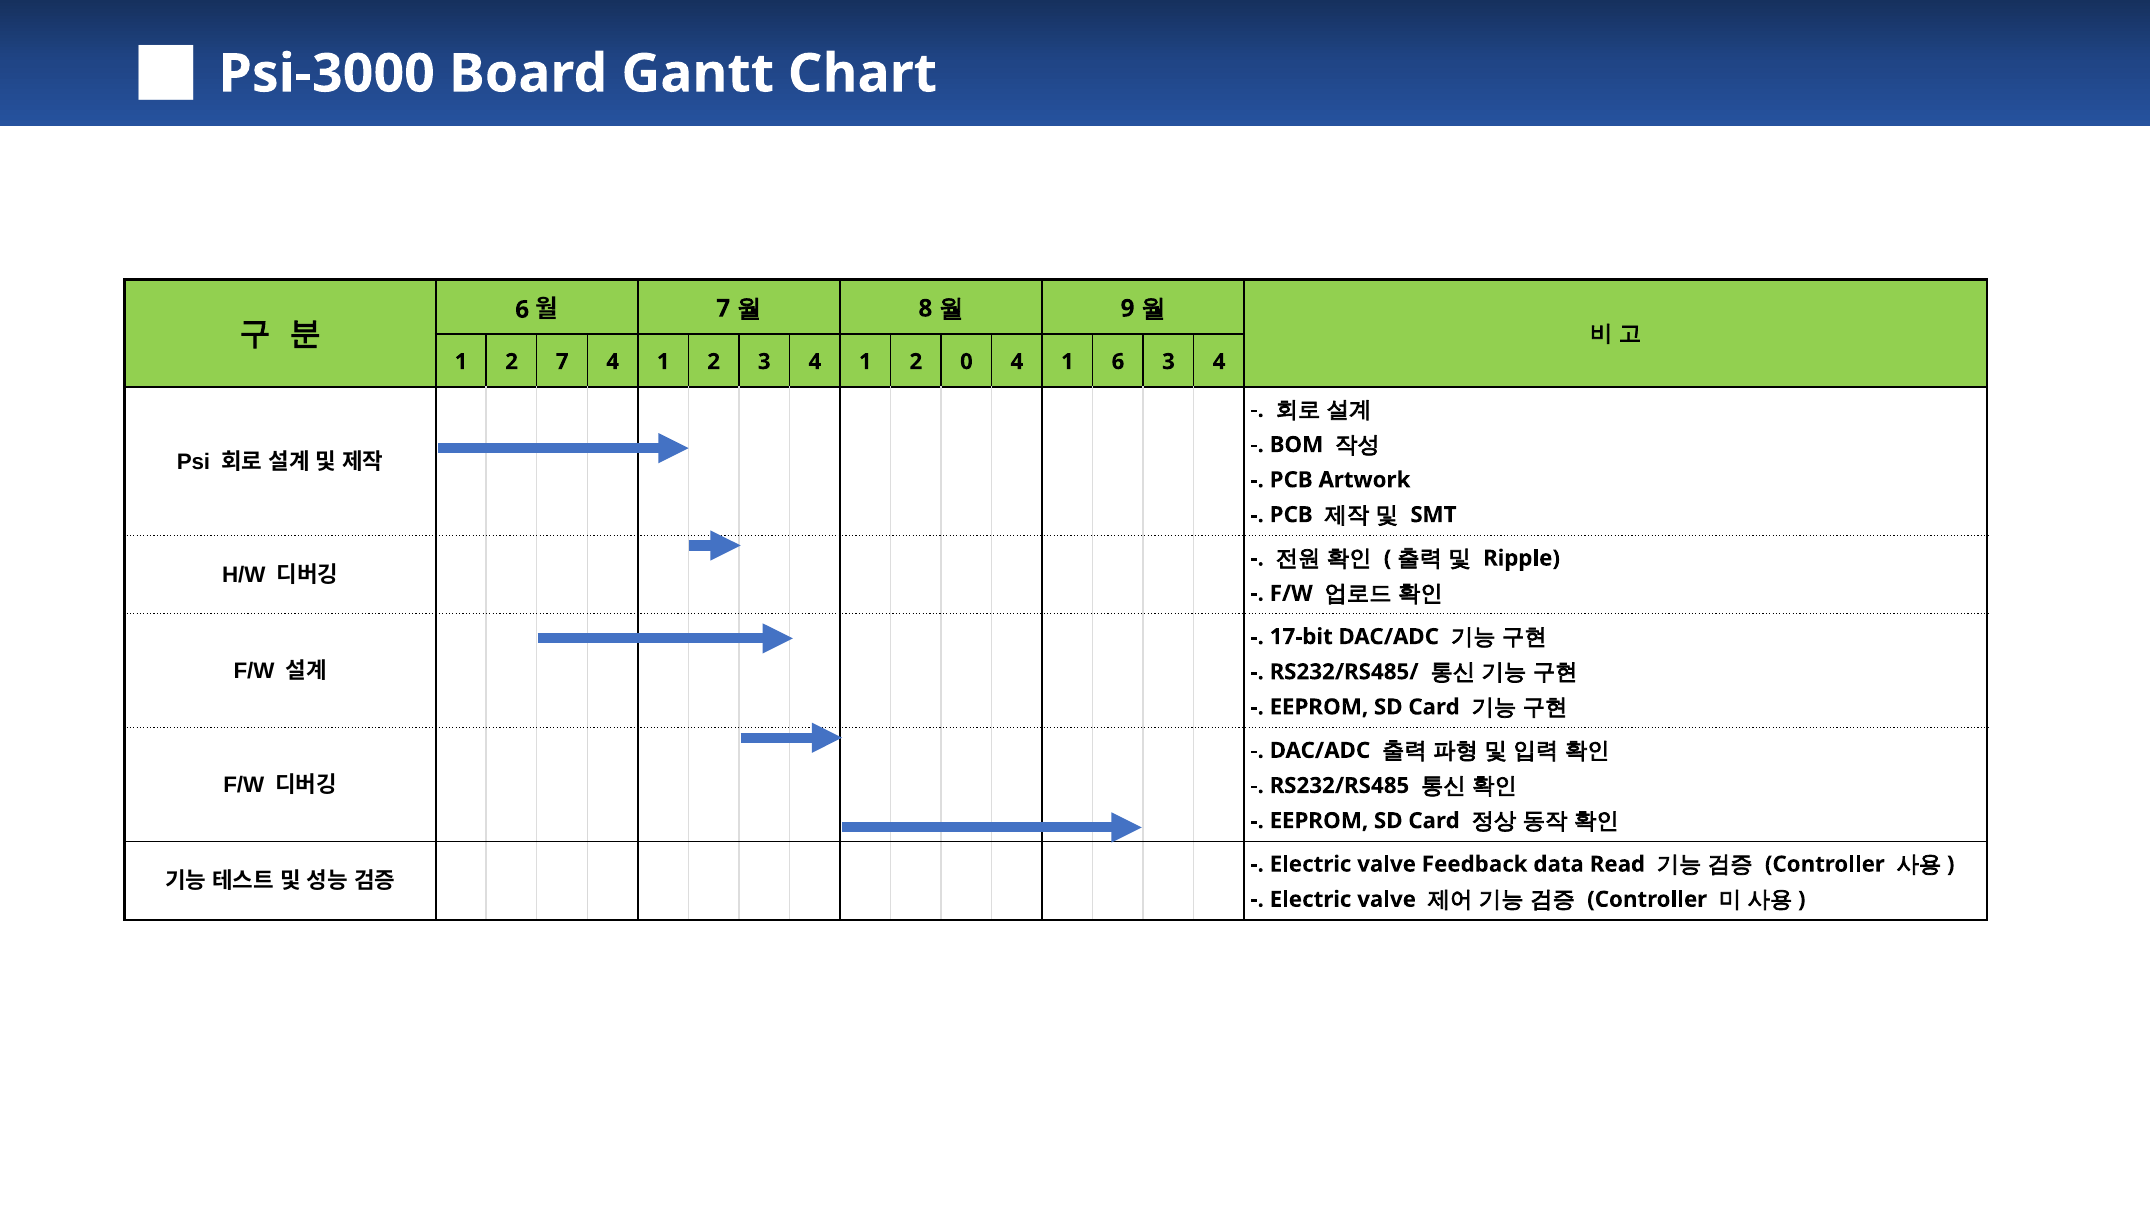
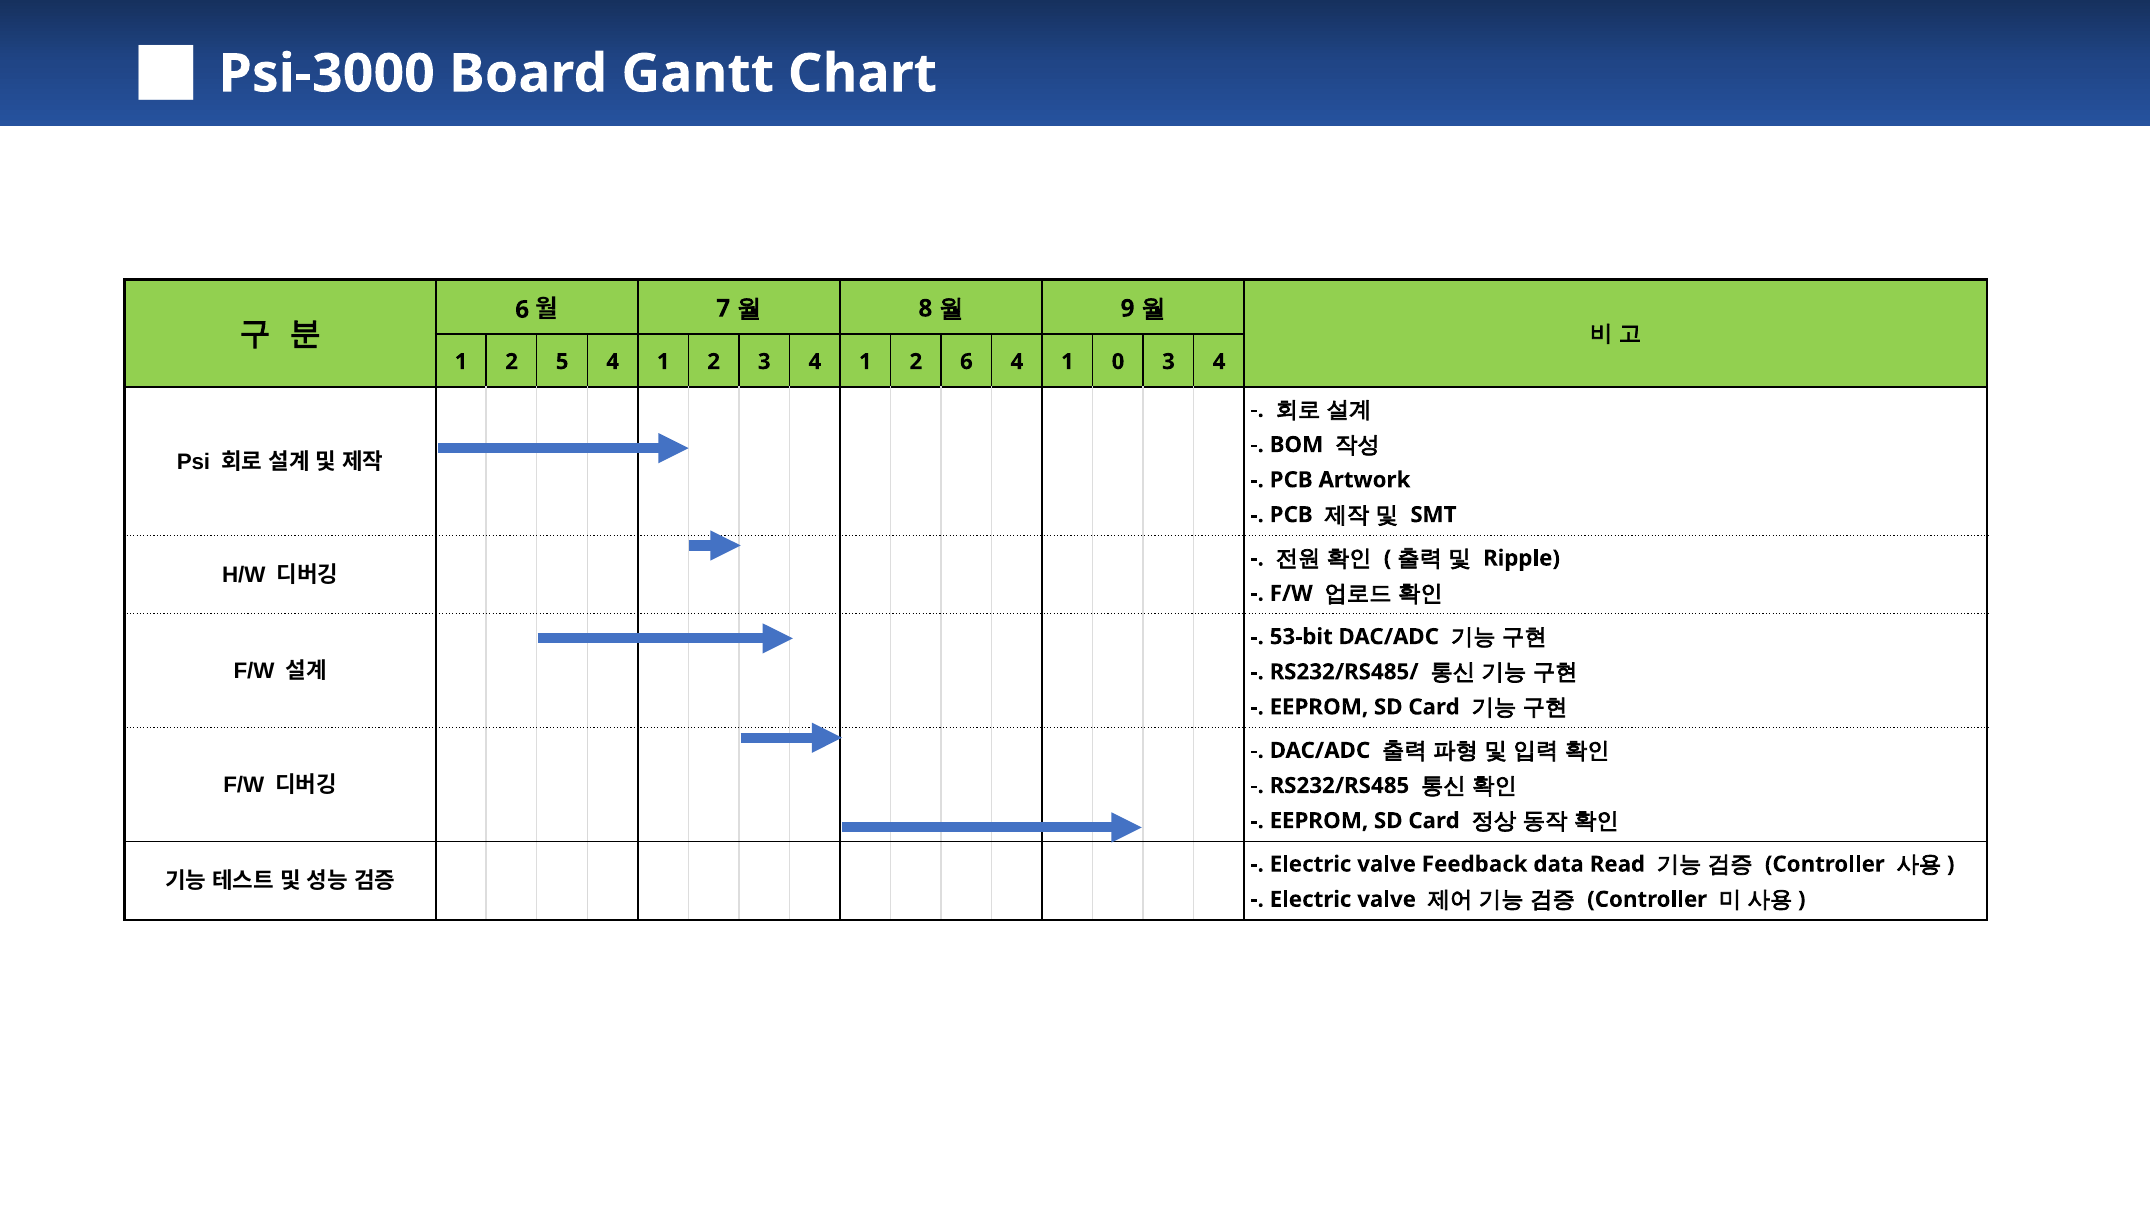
2 7: 7 -> 5
2 0: 0 -> 6
1 6: 6 -> 0
17-bit: 17-bit -> 53-bit
